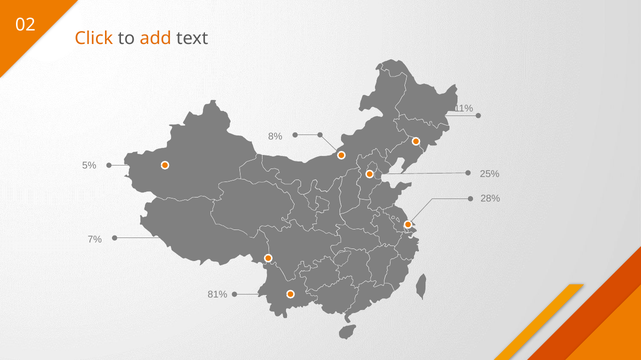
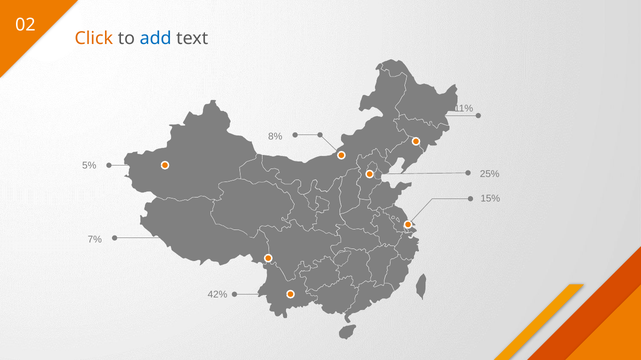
add colour: orange -> blue
28%: 28% -> 15%
81%: 81% -> 42%
